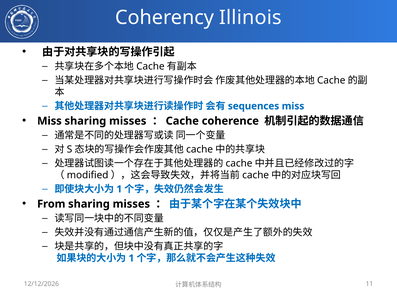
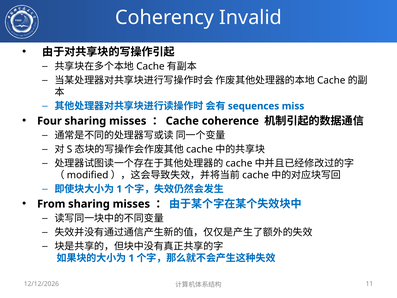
Illinois: Illinois -> Invalid
Miss at (49, 121): Miss -> Four
